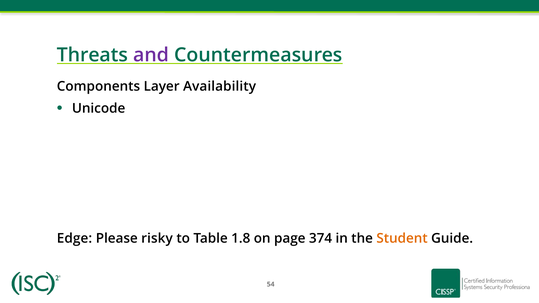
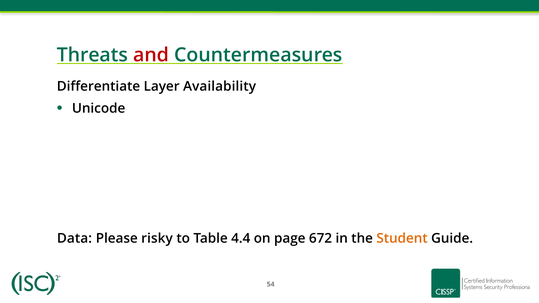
and colour: purple -> red
Components: Components -> Differentiate
Edge: Edge -> Data
1.8: 1.8 -> 4.4
374: 374 -> 672
